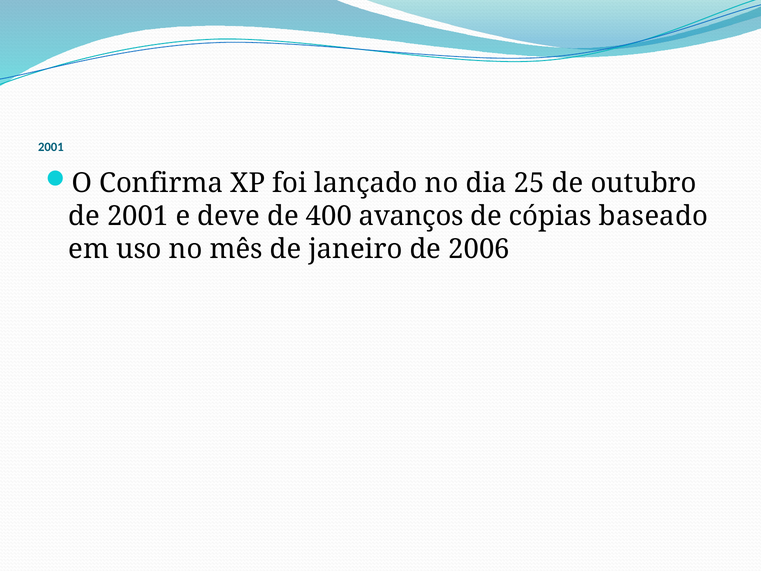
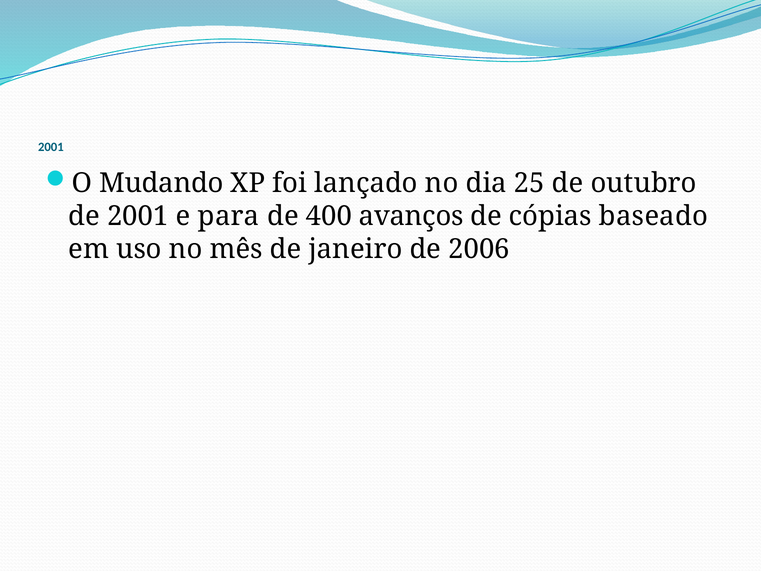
Confirma: Confirma -> Mudando
deve: deve -> para
